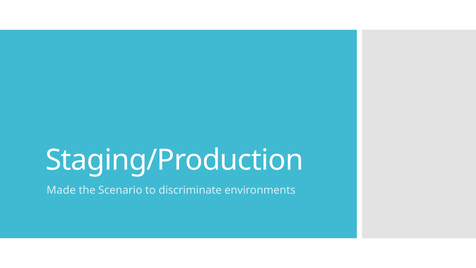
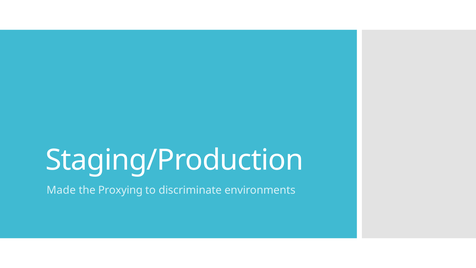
Scenario: Scenario -> Proxying
